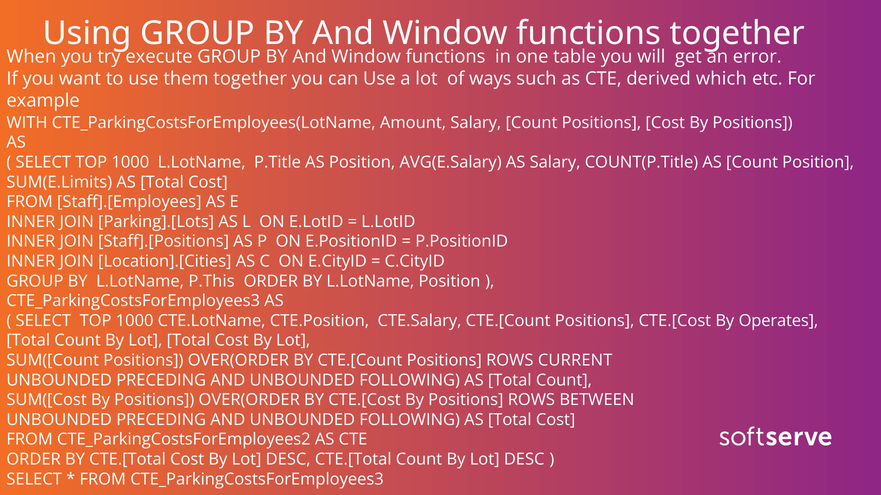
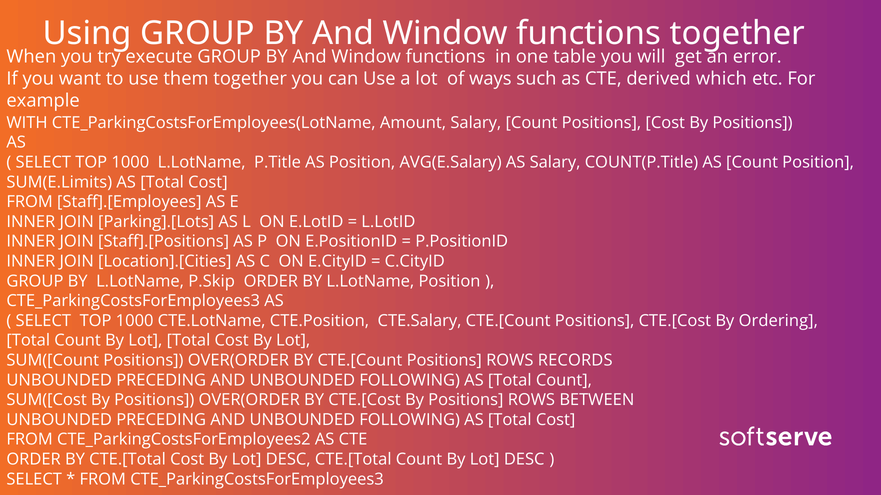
P.This: P.This -> P.Skip
Operates: Operates -> Ordering
CURRENT: CURRENT -> RECORDS
